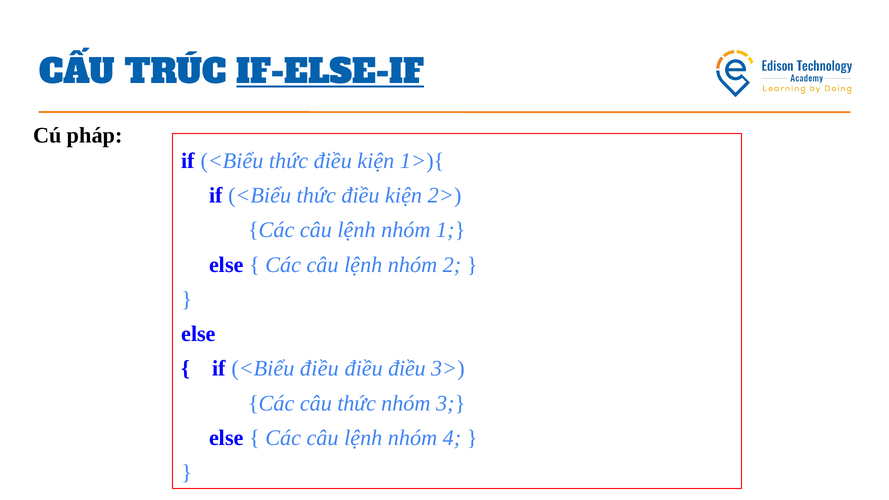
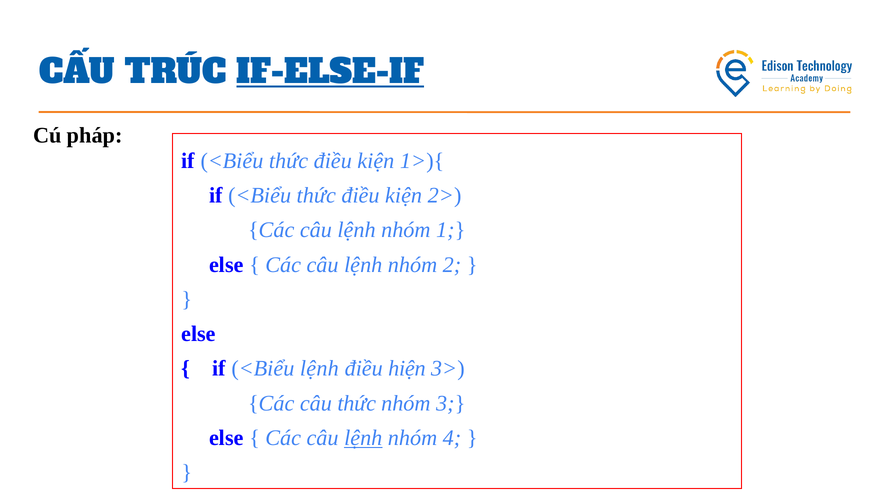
<Biểu điều: điều -> lệnh
điều at (407, 369): điều -> hiện
lệnh at (363, 438) underline: none -> present
